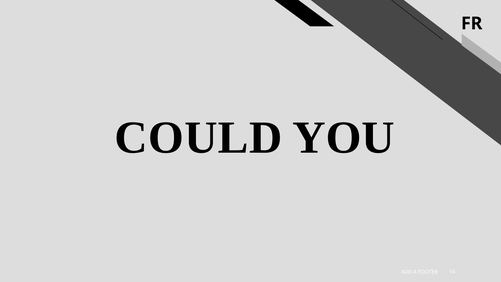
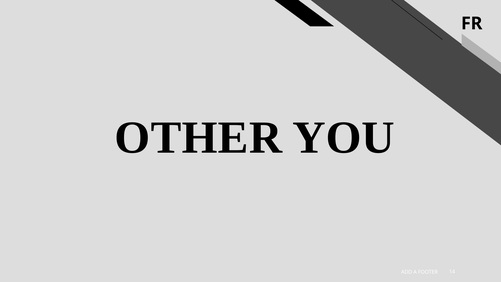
COULD: COULD -> OTHER
